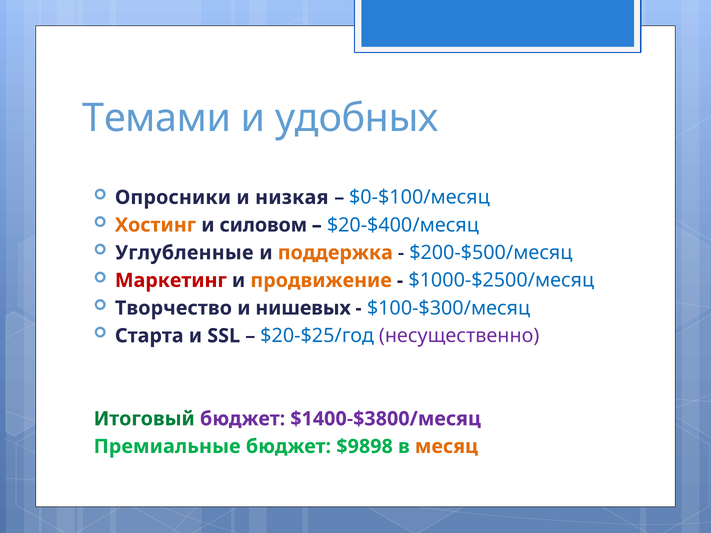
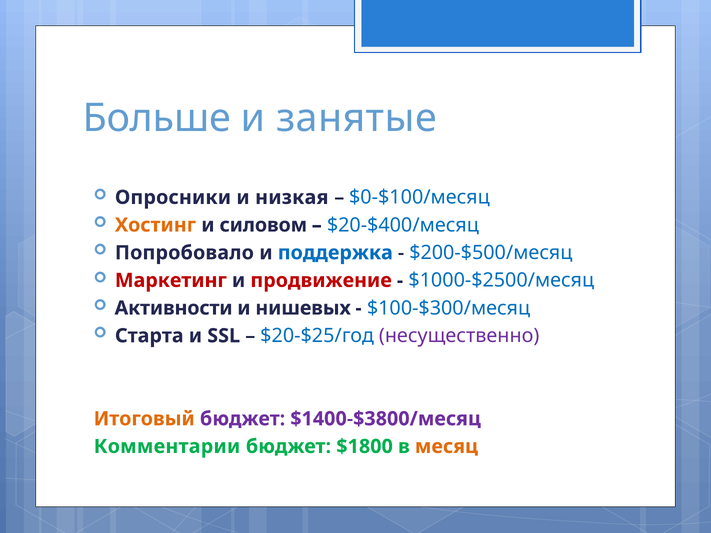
Темами: Темами -> Больше
удобных: удобных -> занятые
Углубленные: Углубленные -> Попробовало
поддержка colour: orange -> blue
продвижение colour: orange -> red
Творчество: Творчество -> Активности
Итоговый colour: green -> orange
Премиальные: Премиальные -> Комментарии
$9898: $9898 -> $1800
